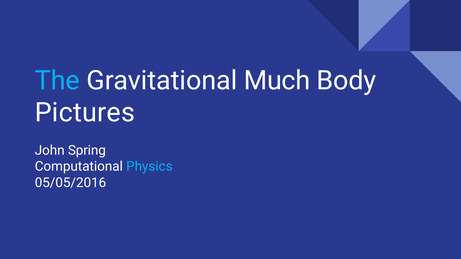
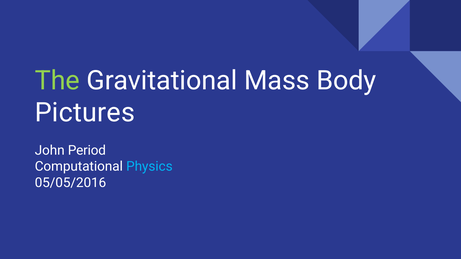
The colour: light blue -> light green
Much: Much -> Mass
Spring: Spring -> Period
